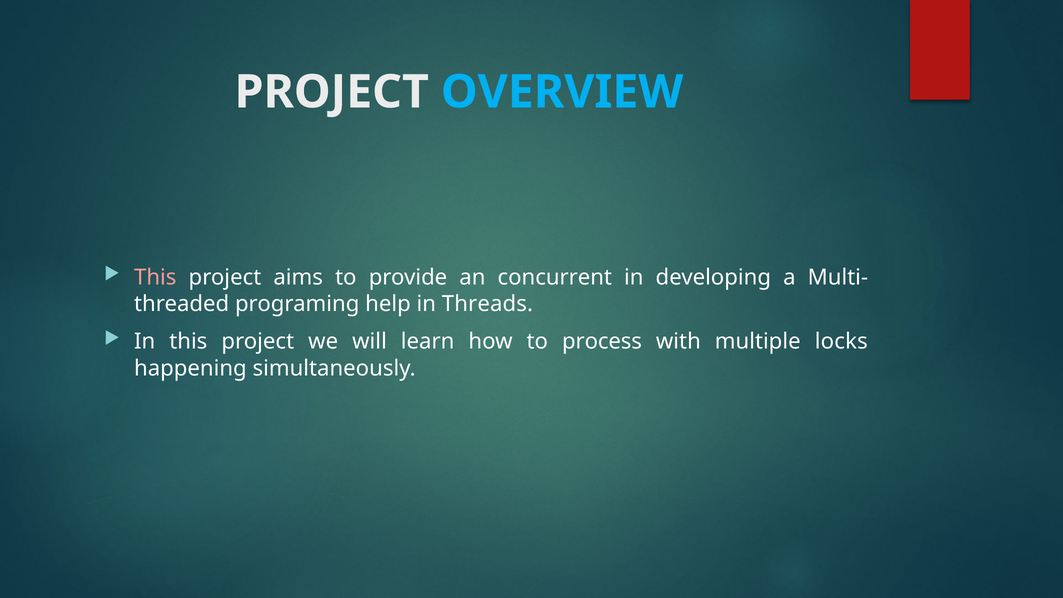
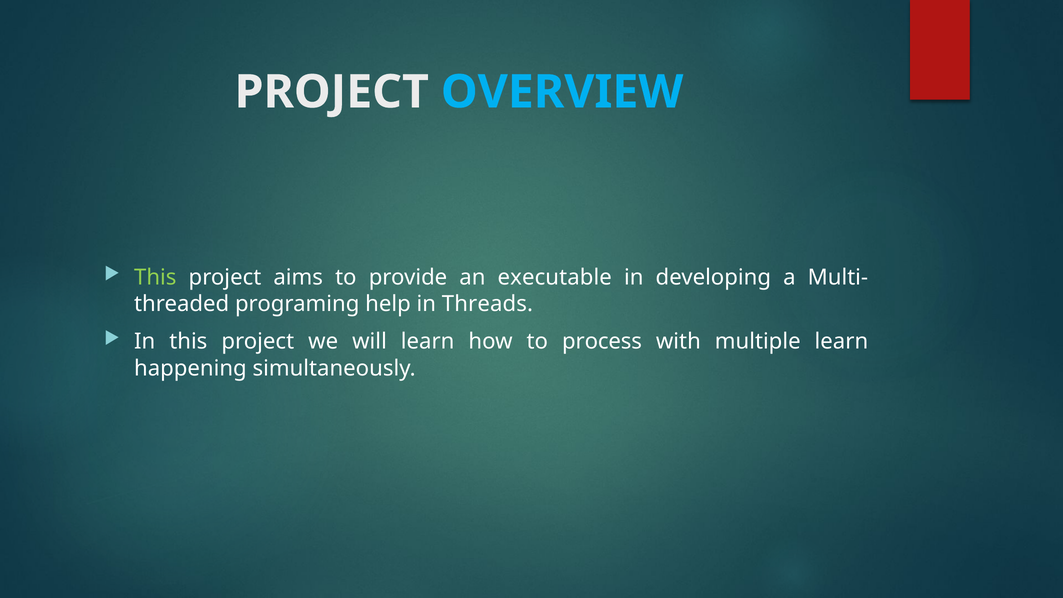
This at (155, 277) colour: pink -> light green
concurrent: concurrent -> executable
multiple locks: locks -> learn
